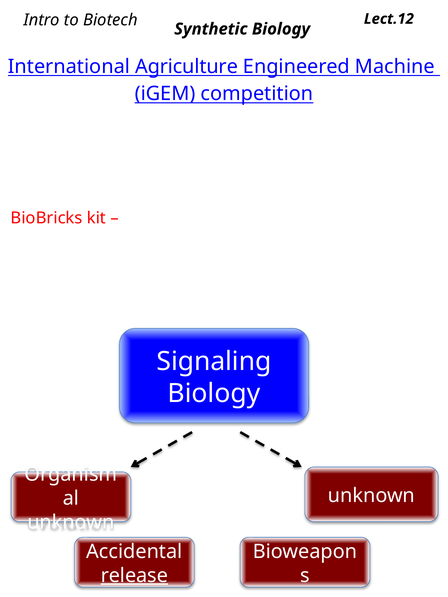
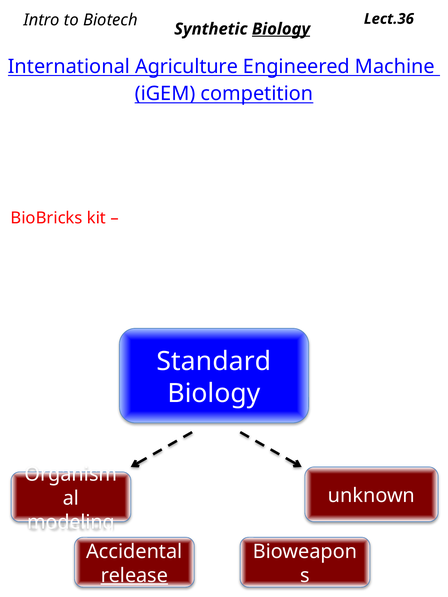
Lect.12: Lect.12 -> Lect.36
Biology at (281, 29) underline: none -> present
Signaling: Signaling -> Standard
unknown at (71, 522): unknown -> modeling
